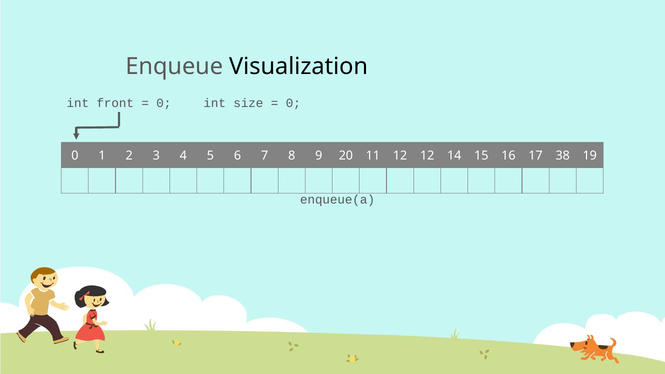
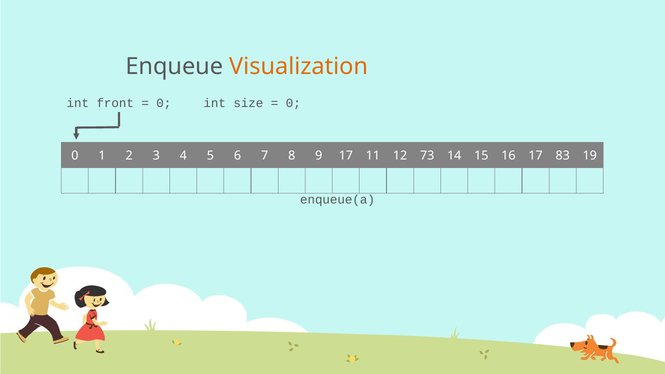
Visualization colour: black -> orange
9 20: 20 -> 17
12 12: 12 -> 73
38: 38 -> 83
